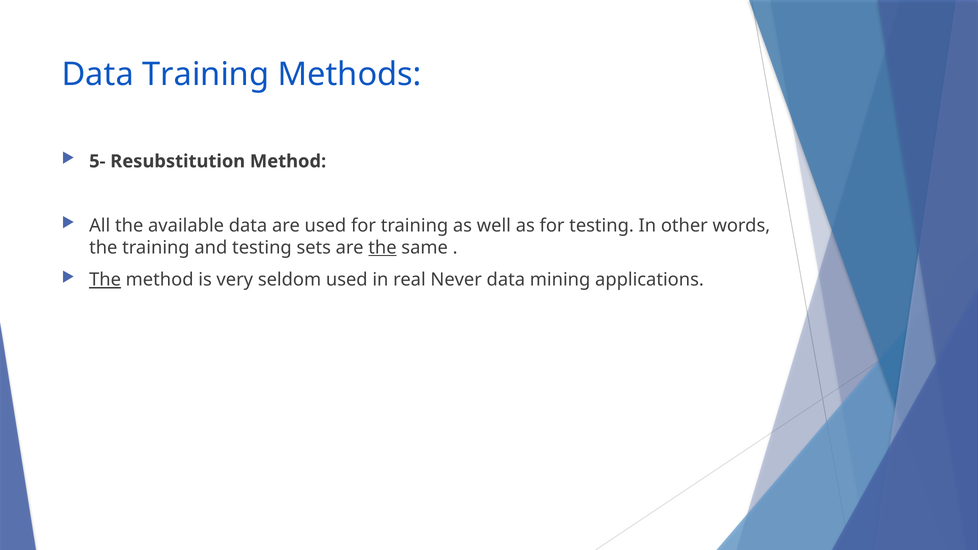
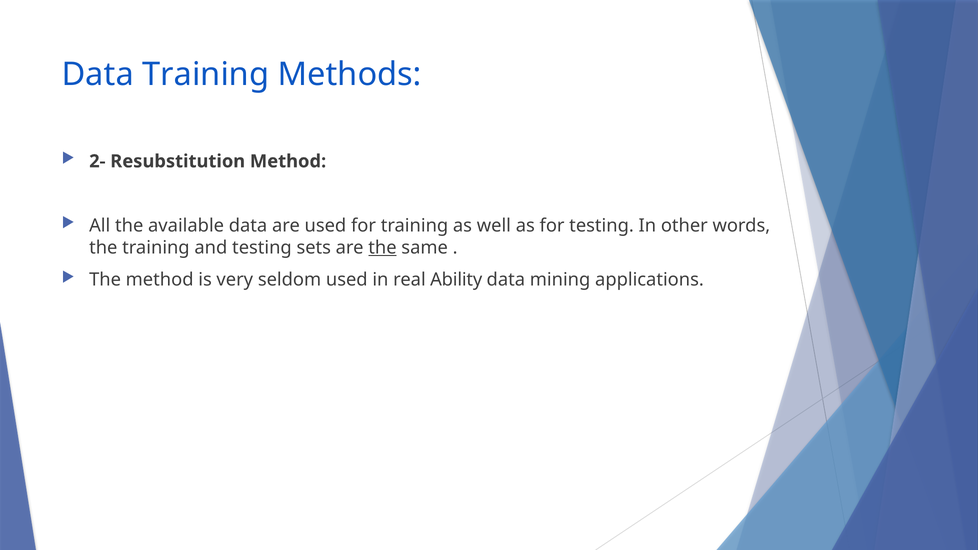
5-: 5- -> 2-
The at (105, 280) underline: present -> none
Never: Never -> Ability
